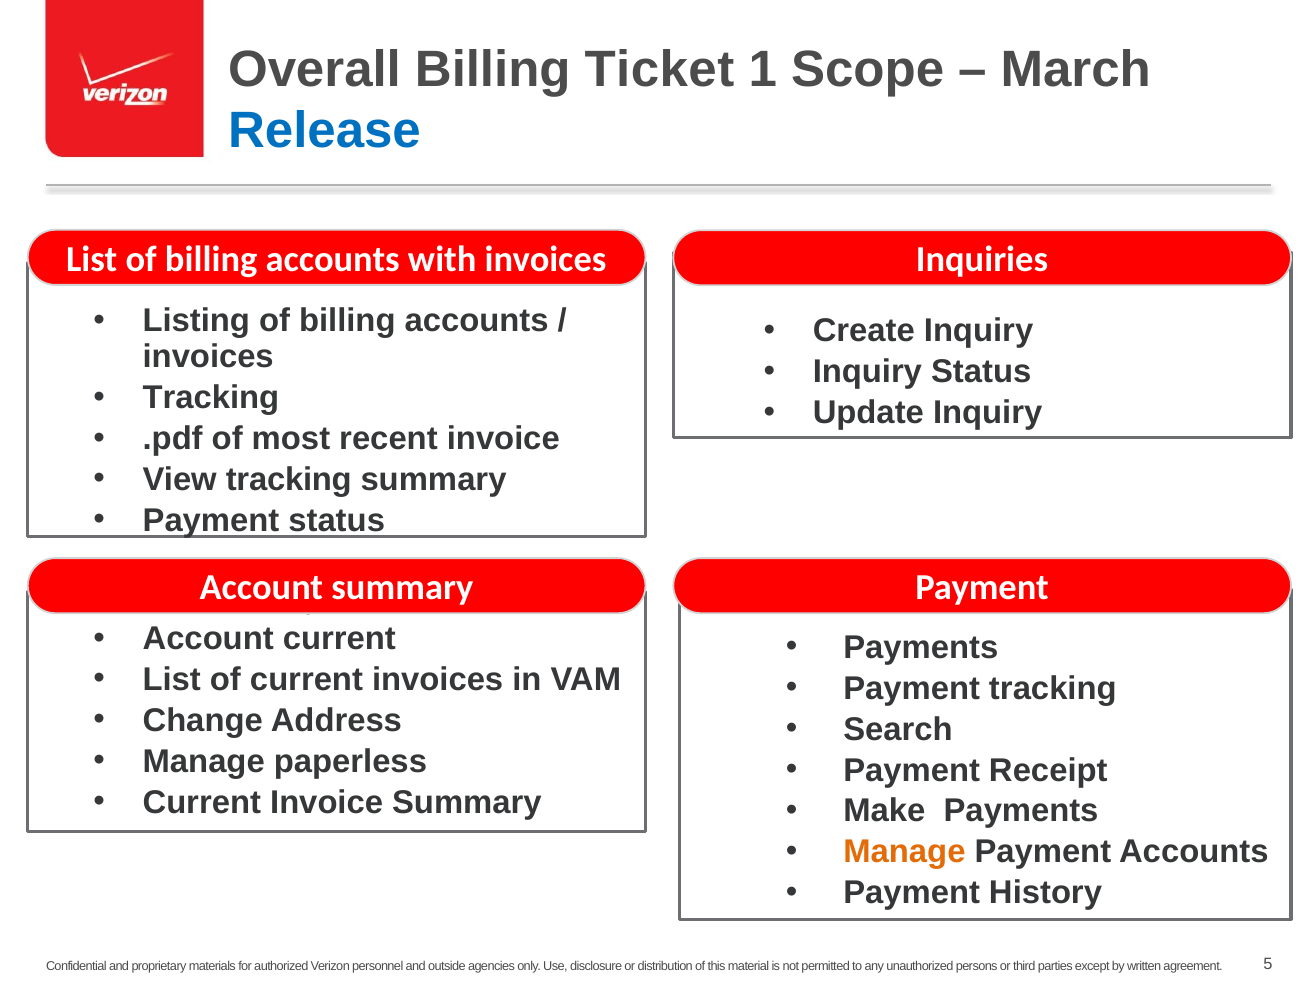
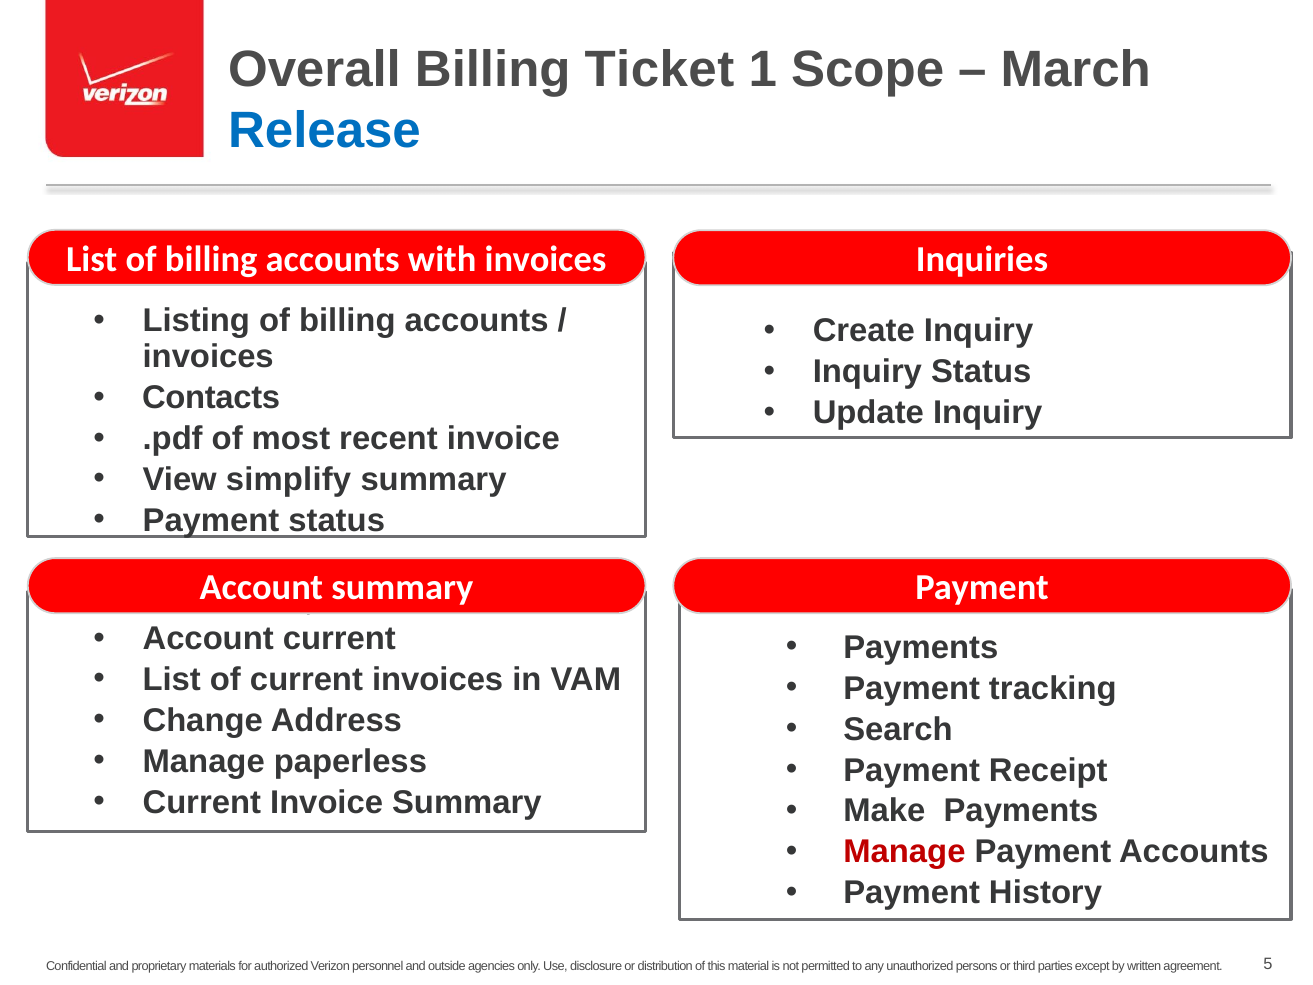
Tracking at (211, 397): Tracking -> Contacts
View tracking: tracking -> simplify
Manage at (904, 852) colour: orange -> red
